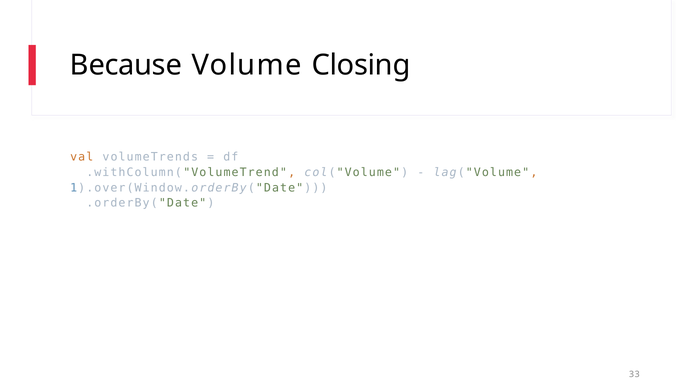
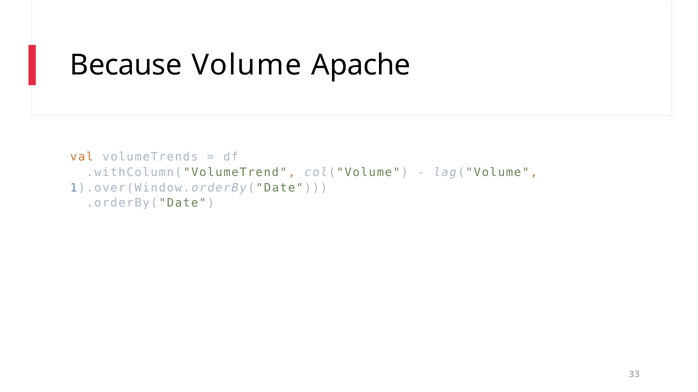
Closing: Closing -> Apache
